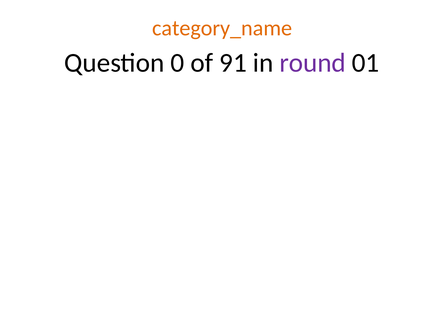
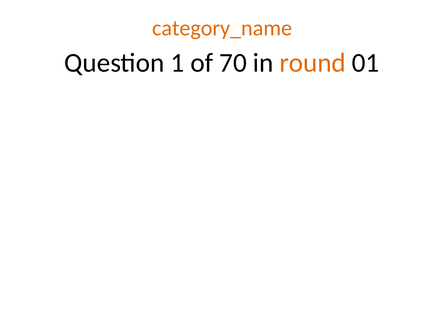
0: 0 -> 1
91: 91 -> 70
round colour: purple -> orange
